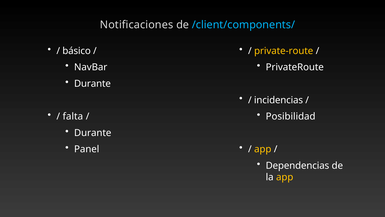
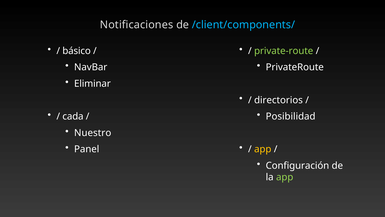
private-route colour: yellow -> light green
Durante at (92, 84): Durante -> Eliminar
incidencias: incidencias -> directorios
falta: falta -> cada
Durante at (93, 133): Durante -> Nuestro
Dependencias: Dependencias -> Configuración
app at (285, 177) colour: yellow -> light green
